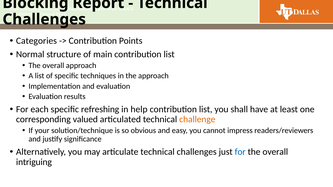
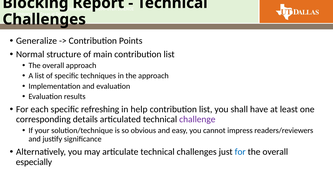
Categories: Categories -> Generalize
valued: valued -> details
challenge colour: orange -> purple
intriguing: intriguing -> especially
